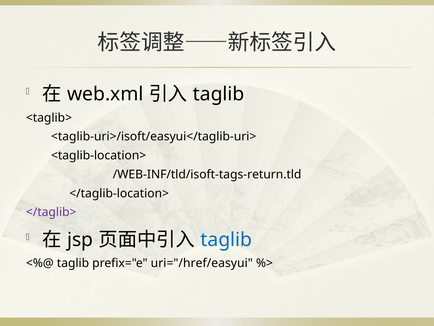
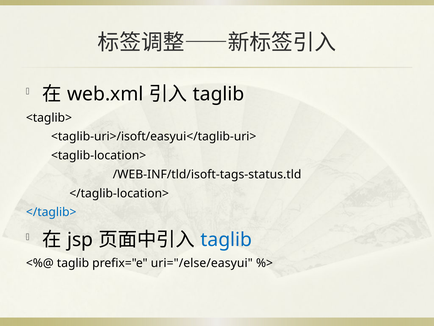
/WEB-INF/tld/isoft-tags-return.tld: /WEB-INF/tld/isoft-tags-return.tld -> /WEB-INF/tld/isoft-tags-status.tld
</taglib> colour: purple -> blue
uri="/href/easyui: uri="/href/easyui -> uri="/else/easyui
